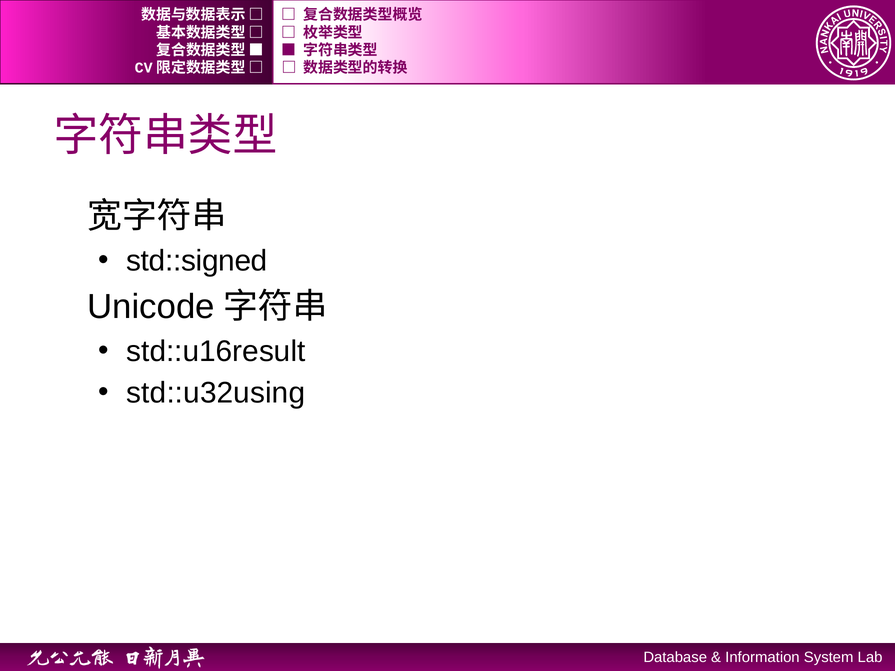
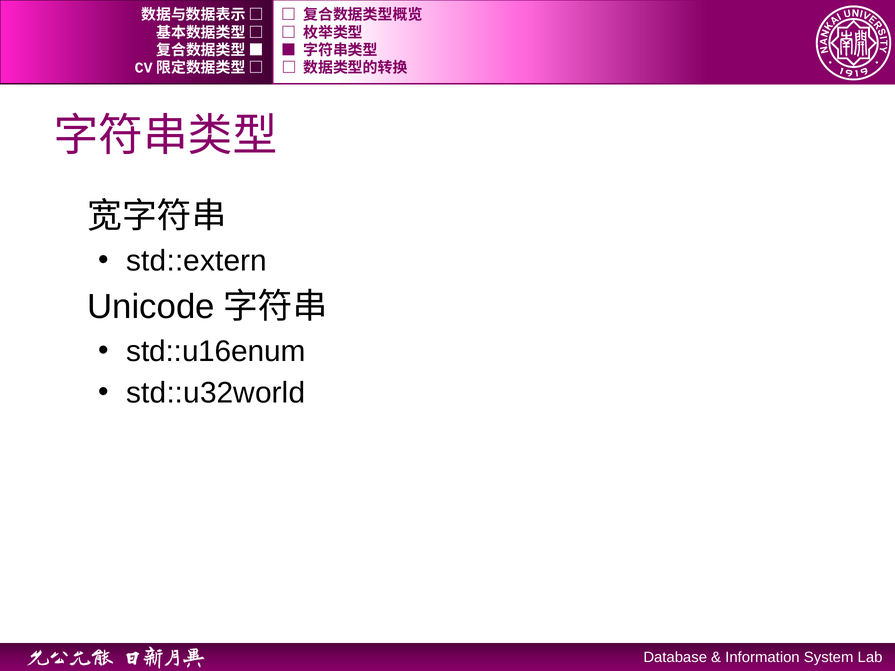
std::signed: std::signed -> std::extern
std::u16result: std::u16result -> std::u16enum
std::u32using: std::u32using -> std::u32world
